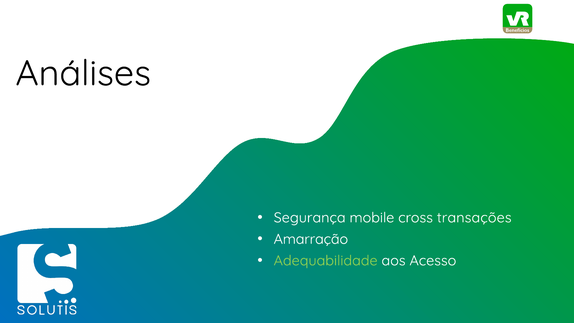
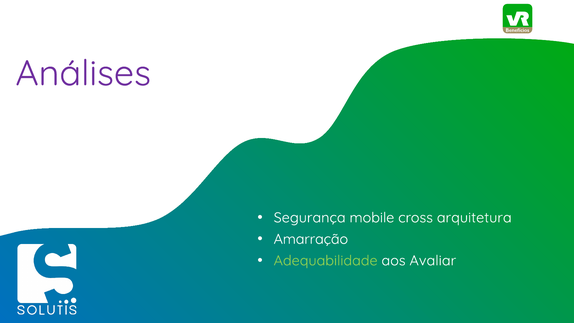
Análises colour: black -> purple
transações: transações -> arquitetura
Acesso: Acesso -> Avaliar
